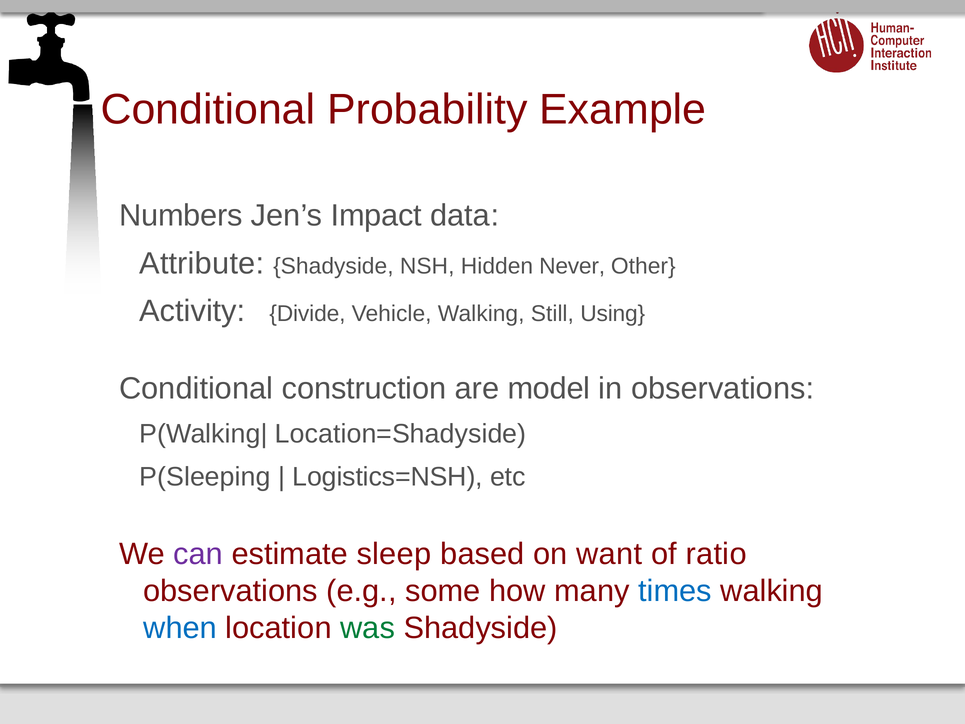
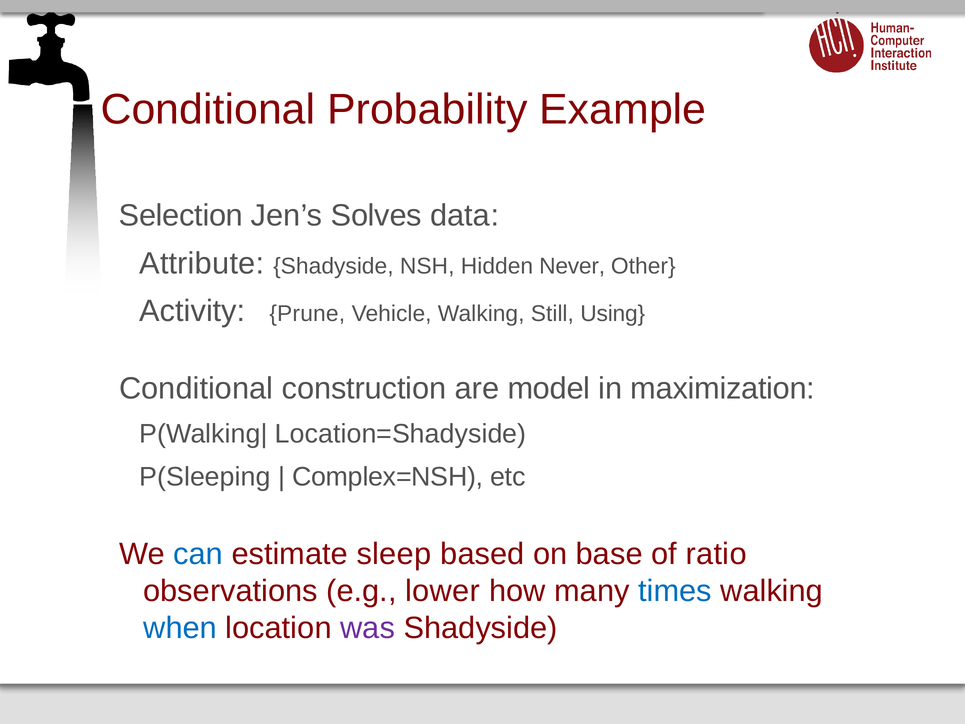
Numbers: Numbers -> Selection
Impact: Impact -> Solves
Divide: Divide -> Prune
in observations: observations -> maximization
Logistics=NSH: Logistics=NSH -> Complex=NSH
can colour: purple -> blue
want: want -> base
some: some -> lower
was colour: green -> purple
